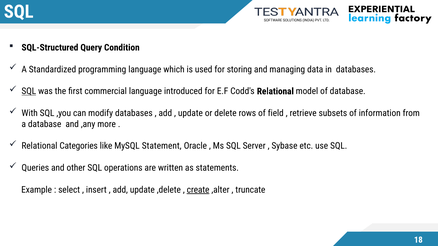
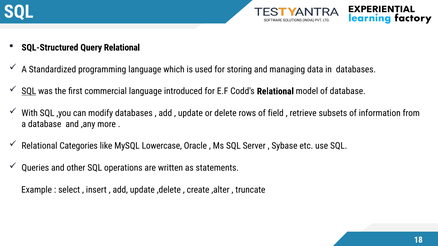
Query Condition: Condition -> Relational
Statement: Statement -> Lowercase
create underline: present -> none
